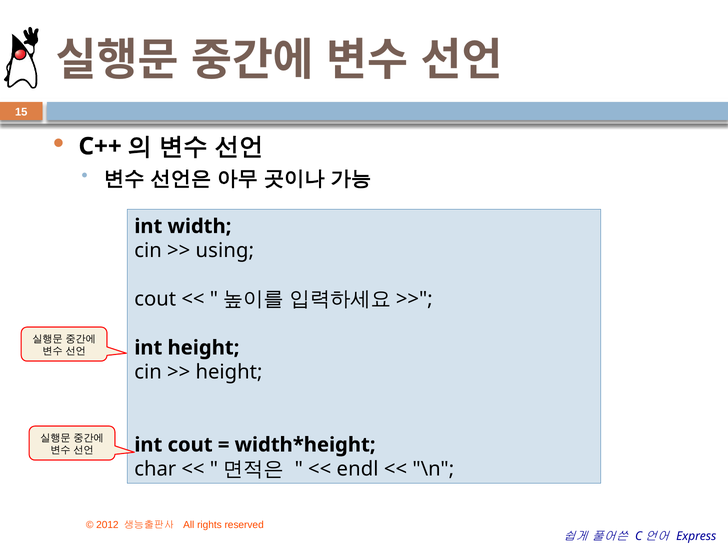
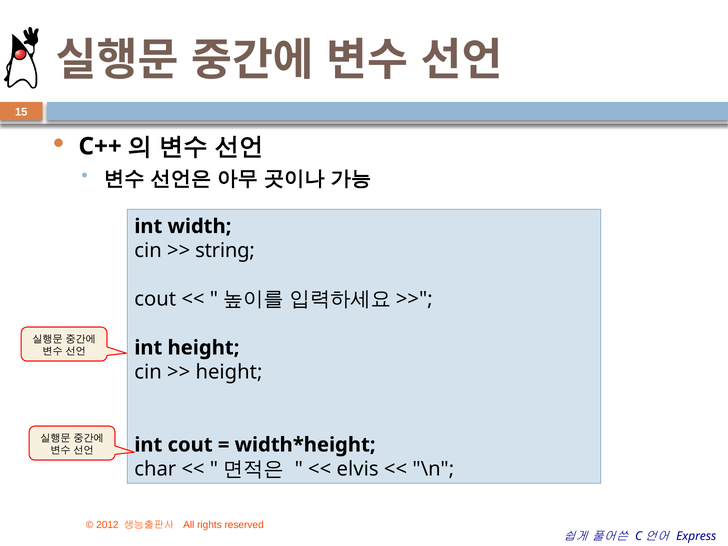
using: using -> string
endl: endl -> elvis
